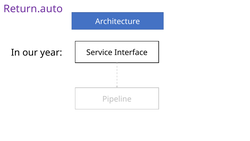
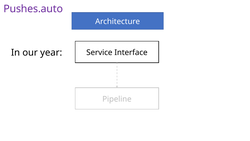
Return.auto: Return.auto -> Pushes.auto
